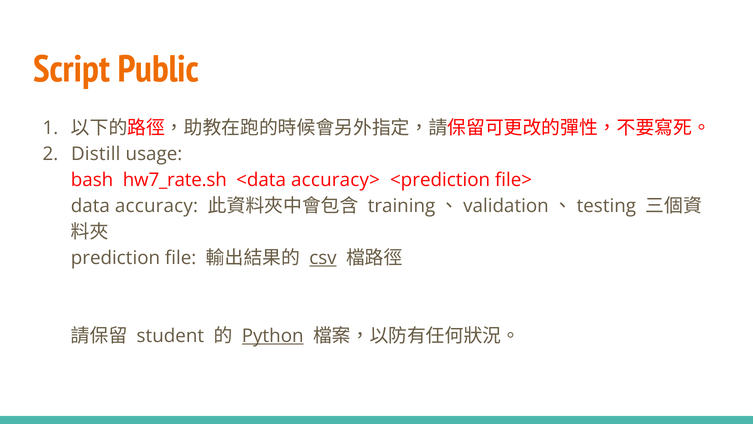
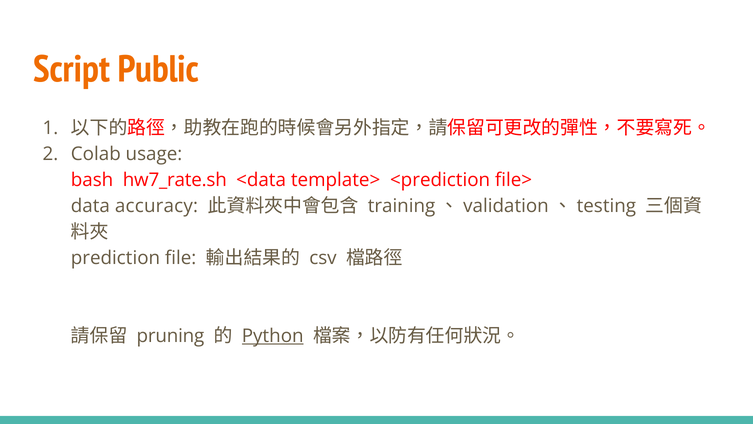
Distill: Distill -> Colab
accuracy>: accuracy> -> template>
csv underline: present -> none
student: student -> pruning
